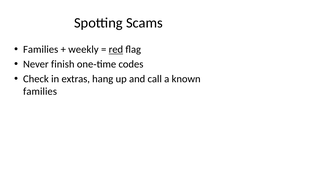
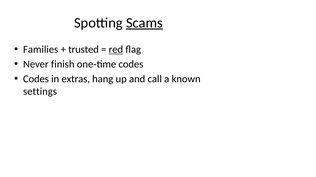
Scams underline: none -> present
weekly: weekly -> trusted
Check at (36, 79): Check -> Codes
families at (40, 92): families -> settings
